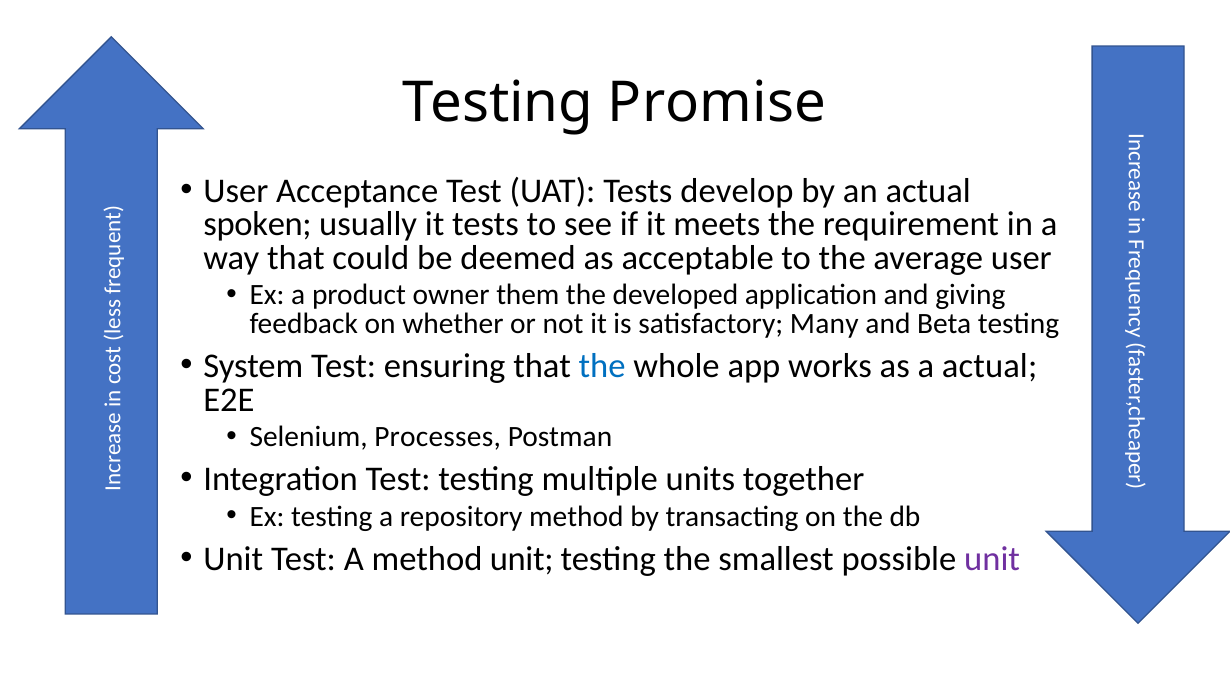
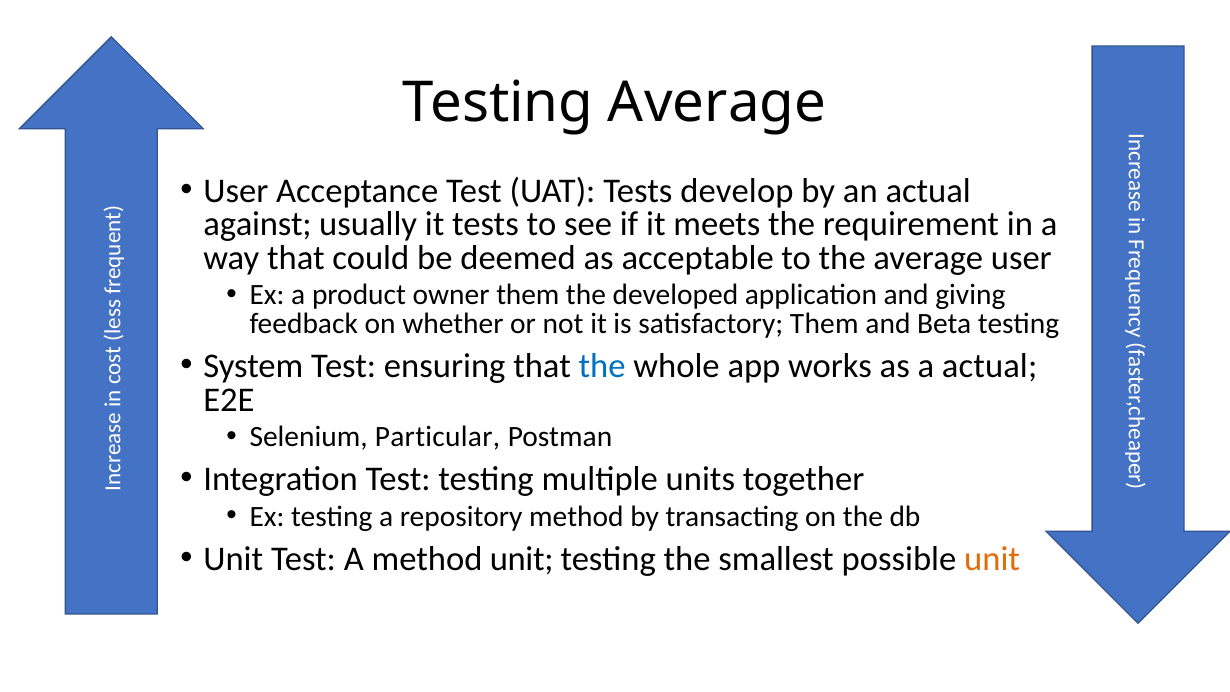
Testing Promise: Promise -> Average
spoken: spoken -> against
satisfactory Many: Many -> Them
Processes: Processes -> Particular
unit at (992, 559) colour: purple -> orange
